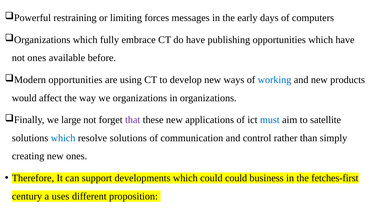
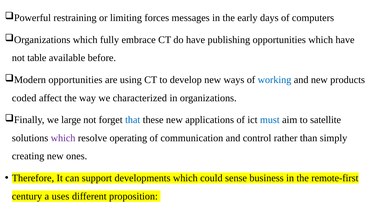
not ones: ones -> table
would: would -> coded
we organizations: organizations -> characterized
that colour: purple -> blue
which at (63, 138) colour: blue -> purple
resolve solutions: solutions -> operating
could could: could -> sense
fetches-first: fetches-first -> remote-first
